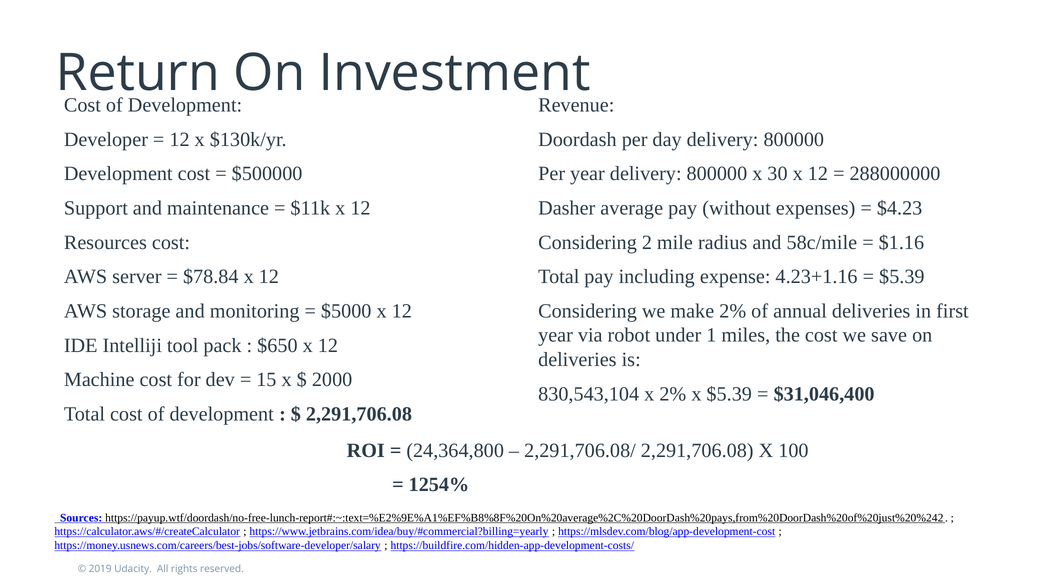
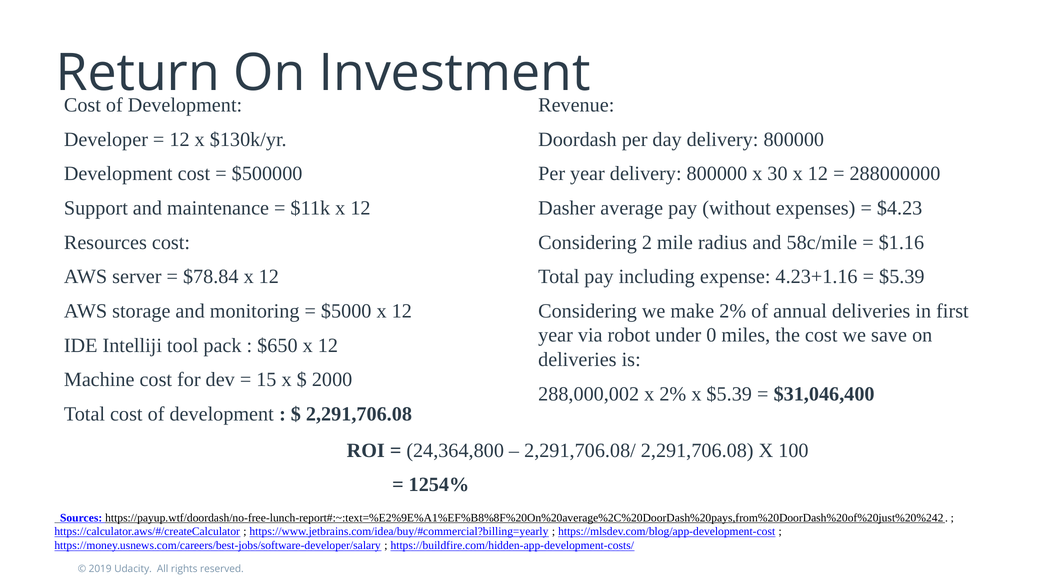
1: 1 -> 0
830,543,104: 830,543,104 -> 288,000,002
